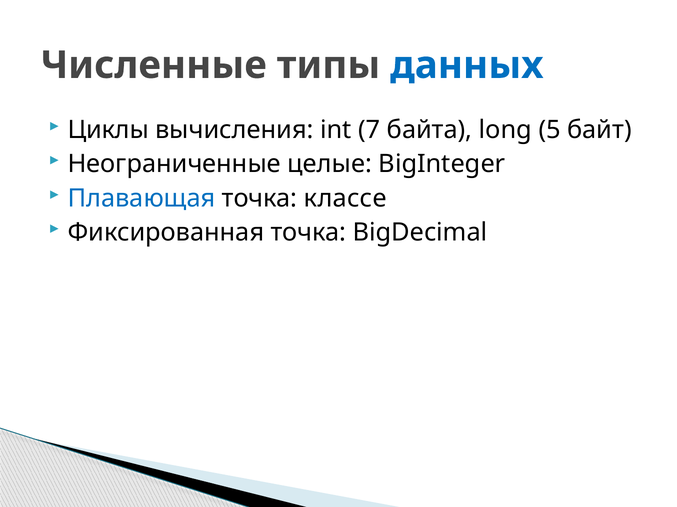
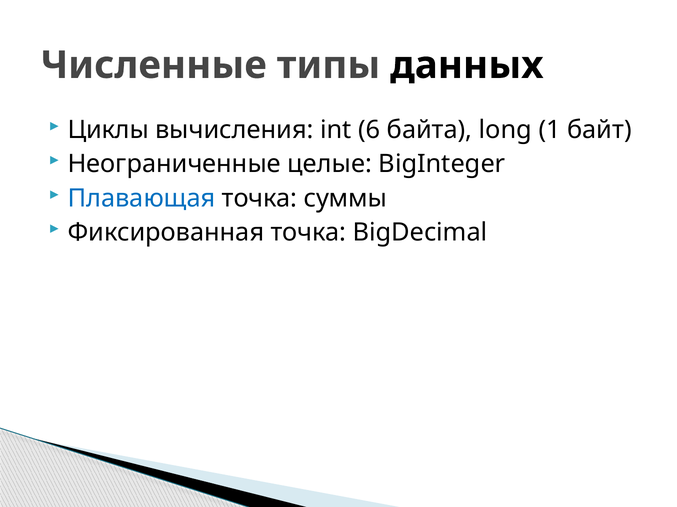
данных colour: blue -> black
7: 7 -> 6
5: 5 -> 1
классе: классе -> суммы
